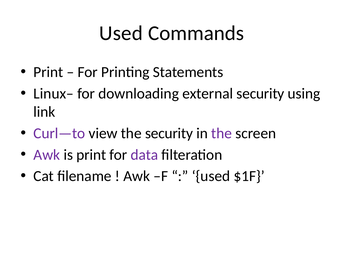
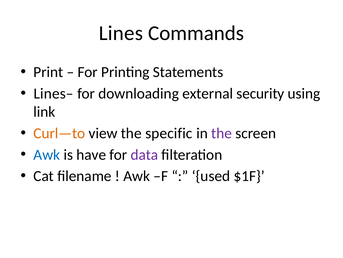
Used at (121, 33): Used -> Lines
Linux–: Linux– -> Lines–
Curl—to colour: purple -> orange
the security: security -> specific
Awk at (47, 154) colour: purple -> blue
is print: print -> have
